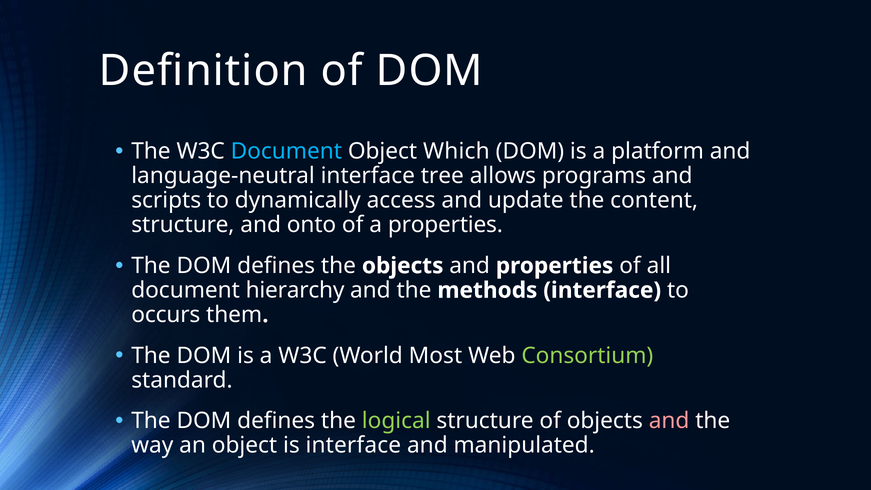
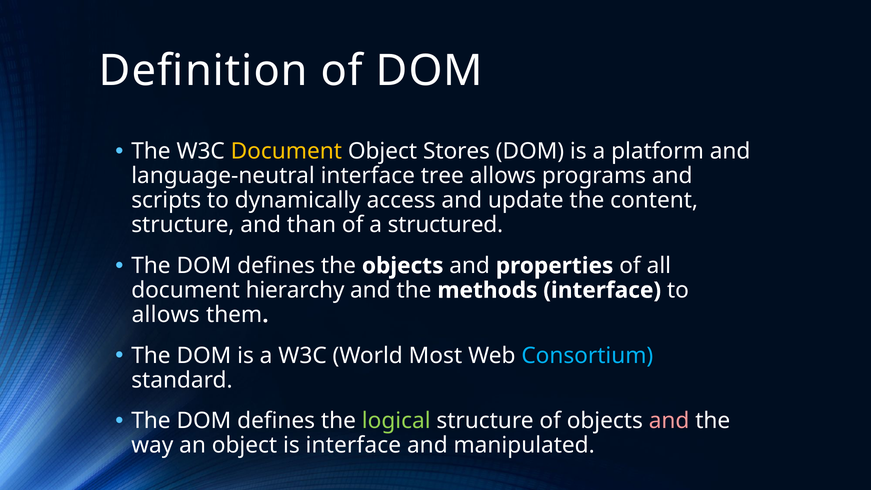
Document at (286, 152) colour: light blue -> yellow
Which: Which -> Stores
onto: onto -> than
a properties: properties -> structured
occurs at (166, 315): occurs -> allows
Consortium colour: light green -> light blue
